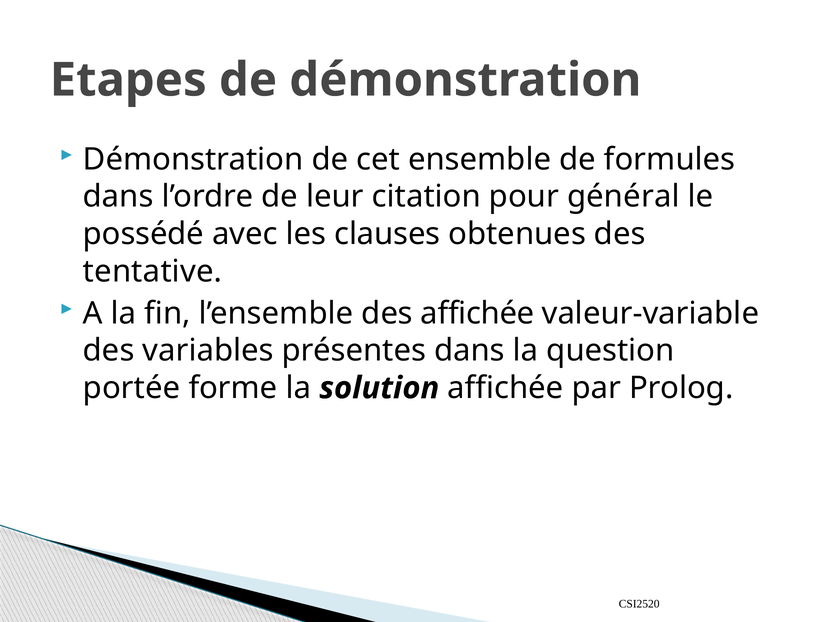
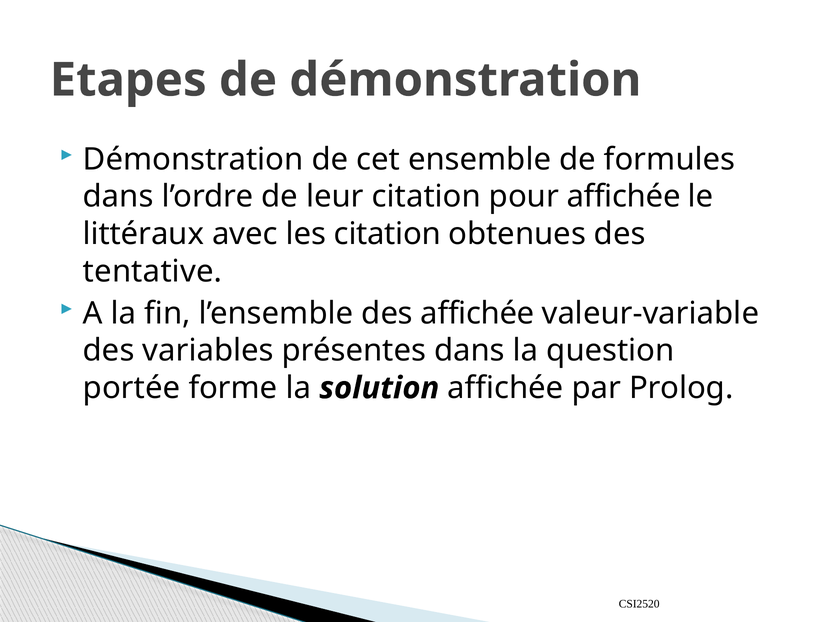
pour général: général -> affichée
possédé: possédé -> littéraux
les clauses: clauses -> citation
